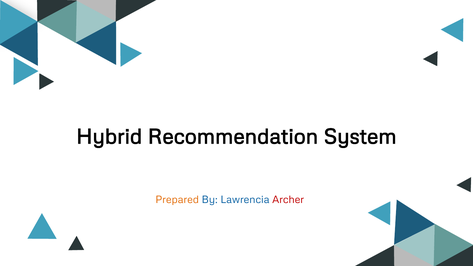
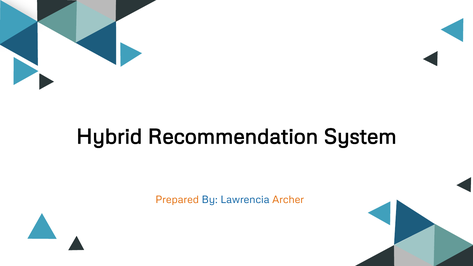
Archer colour: red -> orange
